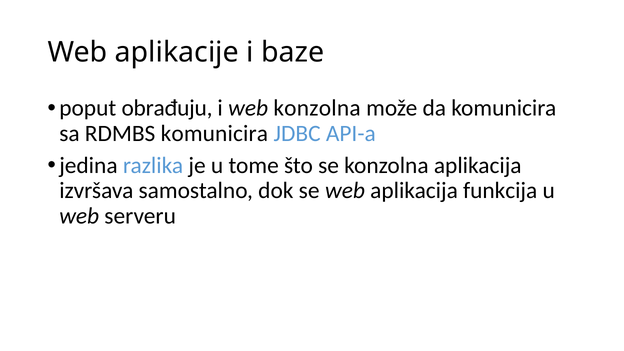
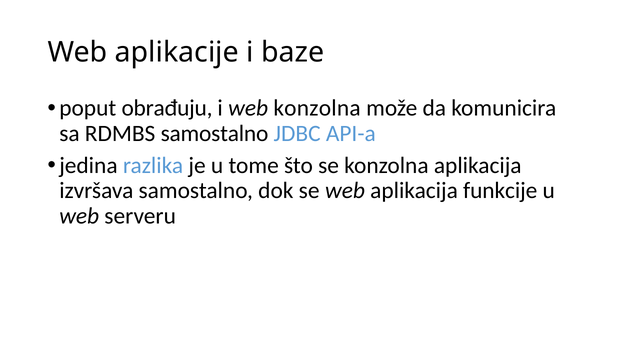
RDMBS komunicira: komunicira -> samostalno
funkcija: funkcija -> funkcije
